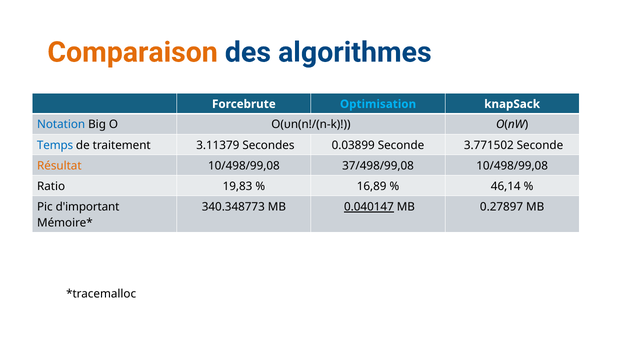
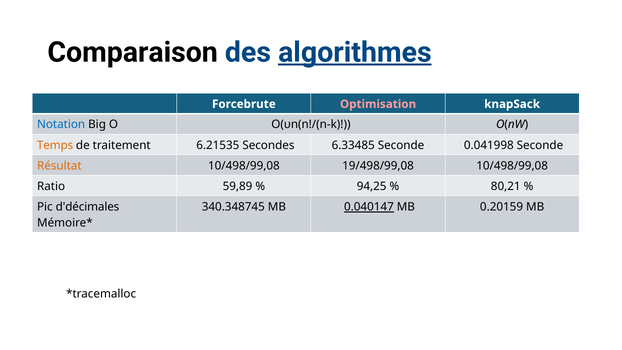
Comparaison colour: orange -> black
algorithmes underline: none -> present
Optimisation colour: light blue -> pink
Temps colour: blue -> orange
3.11379: 3.11379 -> 6.21535
0.03899: 0.03899 -> 6.33485
3.771502: 3.771502 -> 0.041998
37/498/99,08: 37/498/99,08 -> 19/498/99,08
19,83: 19,83 -> 59,89
16,89: 16,89 -> 94,25
46,14: 46,14 -> 80,21
d'important: d'important -> d'décimales
340.348773: 340.348773 -> 340.348745
0.27897: 0.27897 -> 0.20159
